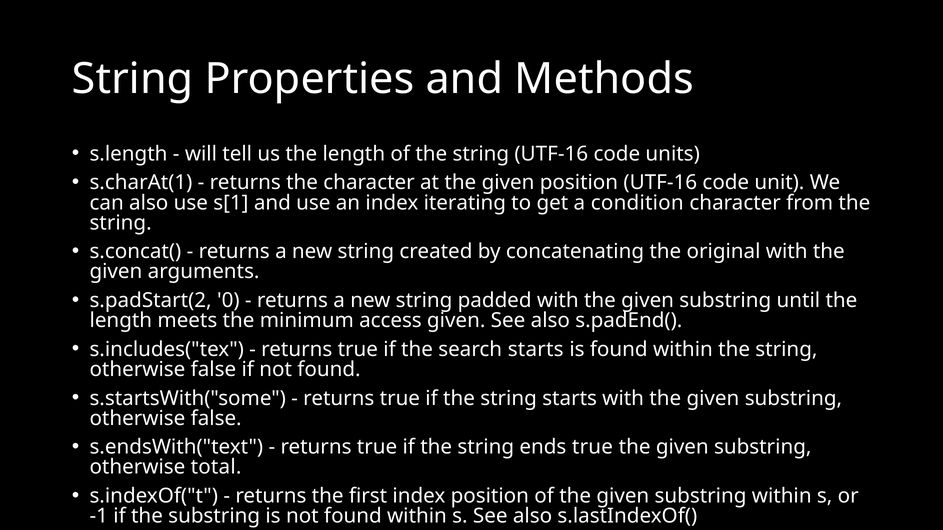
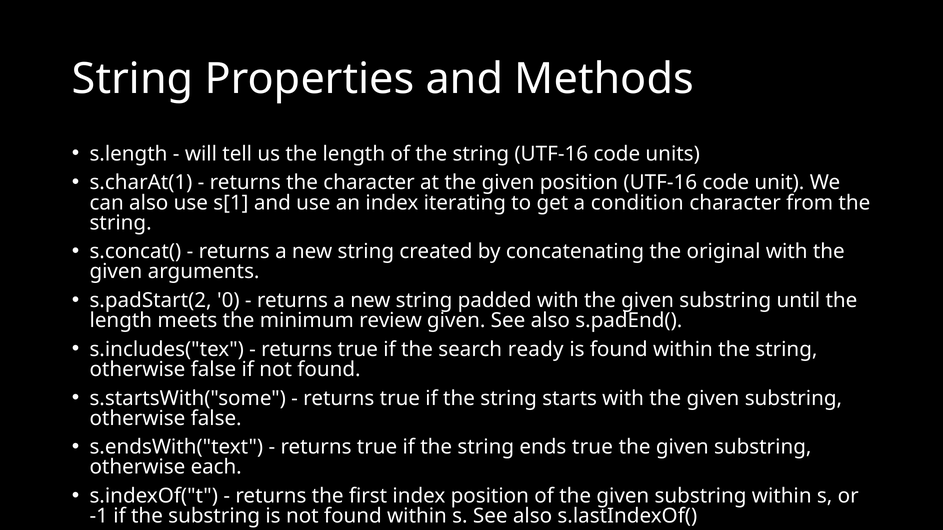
access: access -> review
search starts: starts -> ready
total: total -> each
